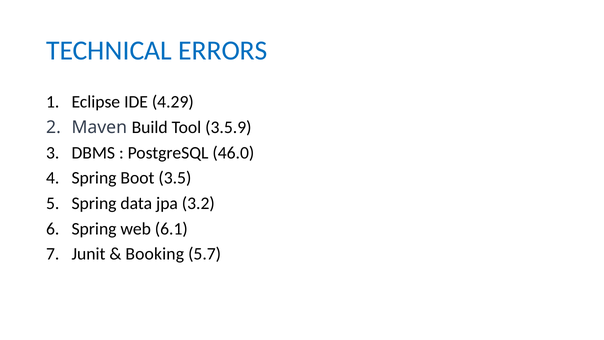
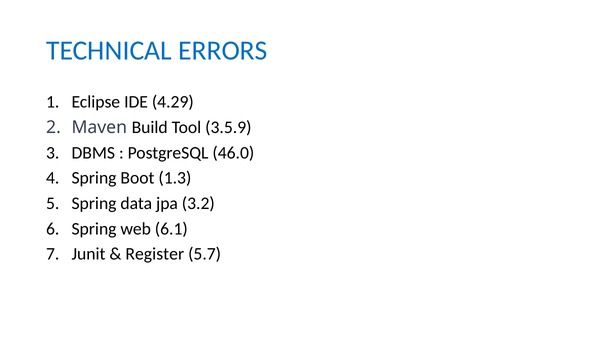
3.5: 3.5 -> 1.3
Booking: Booking -> Register
